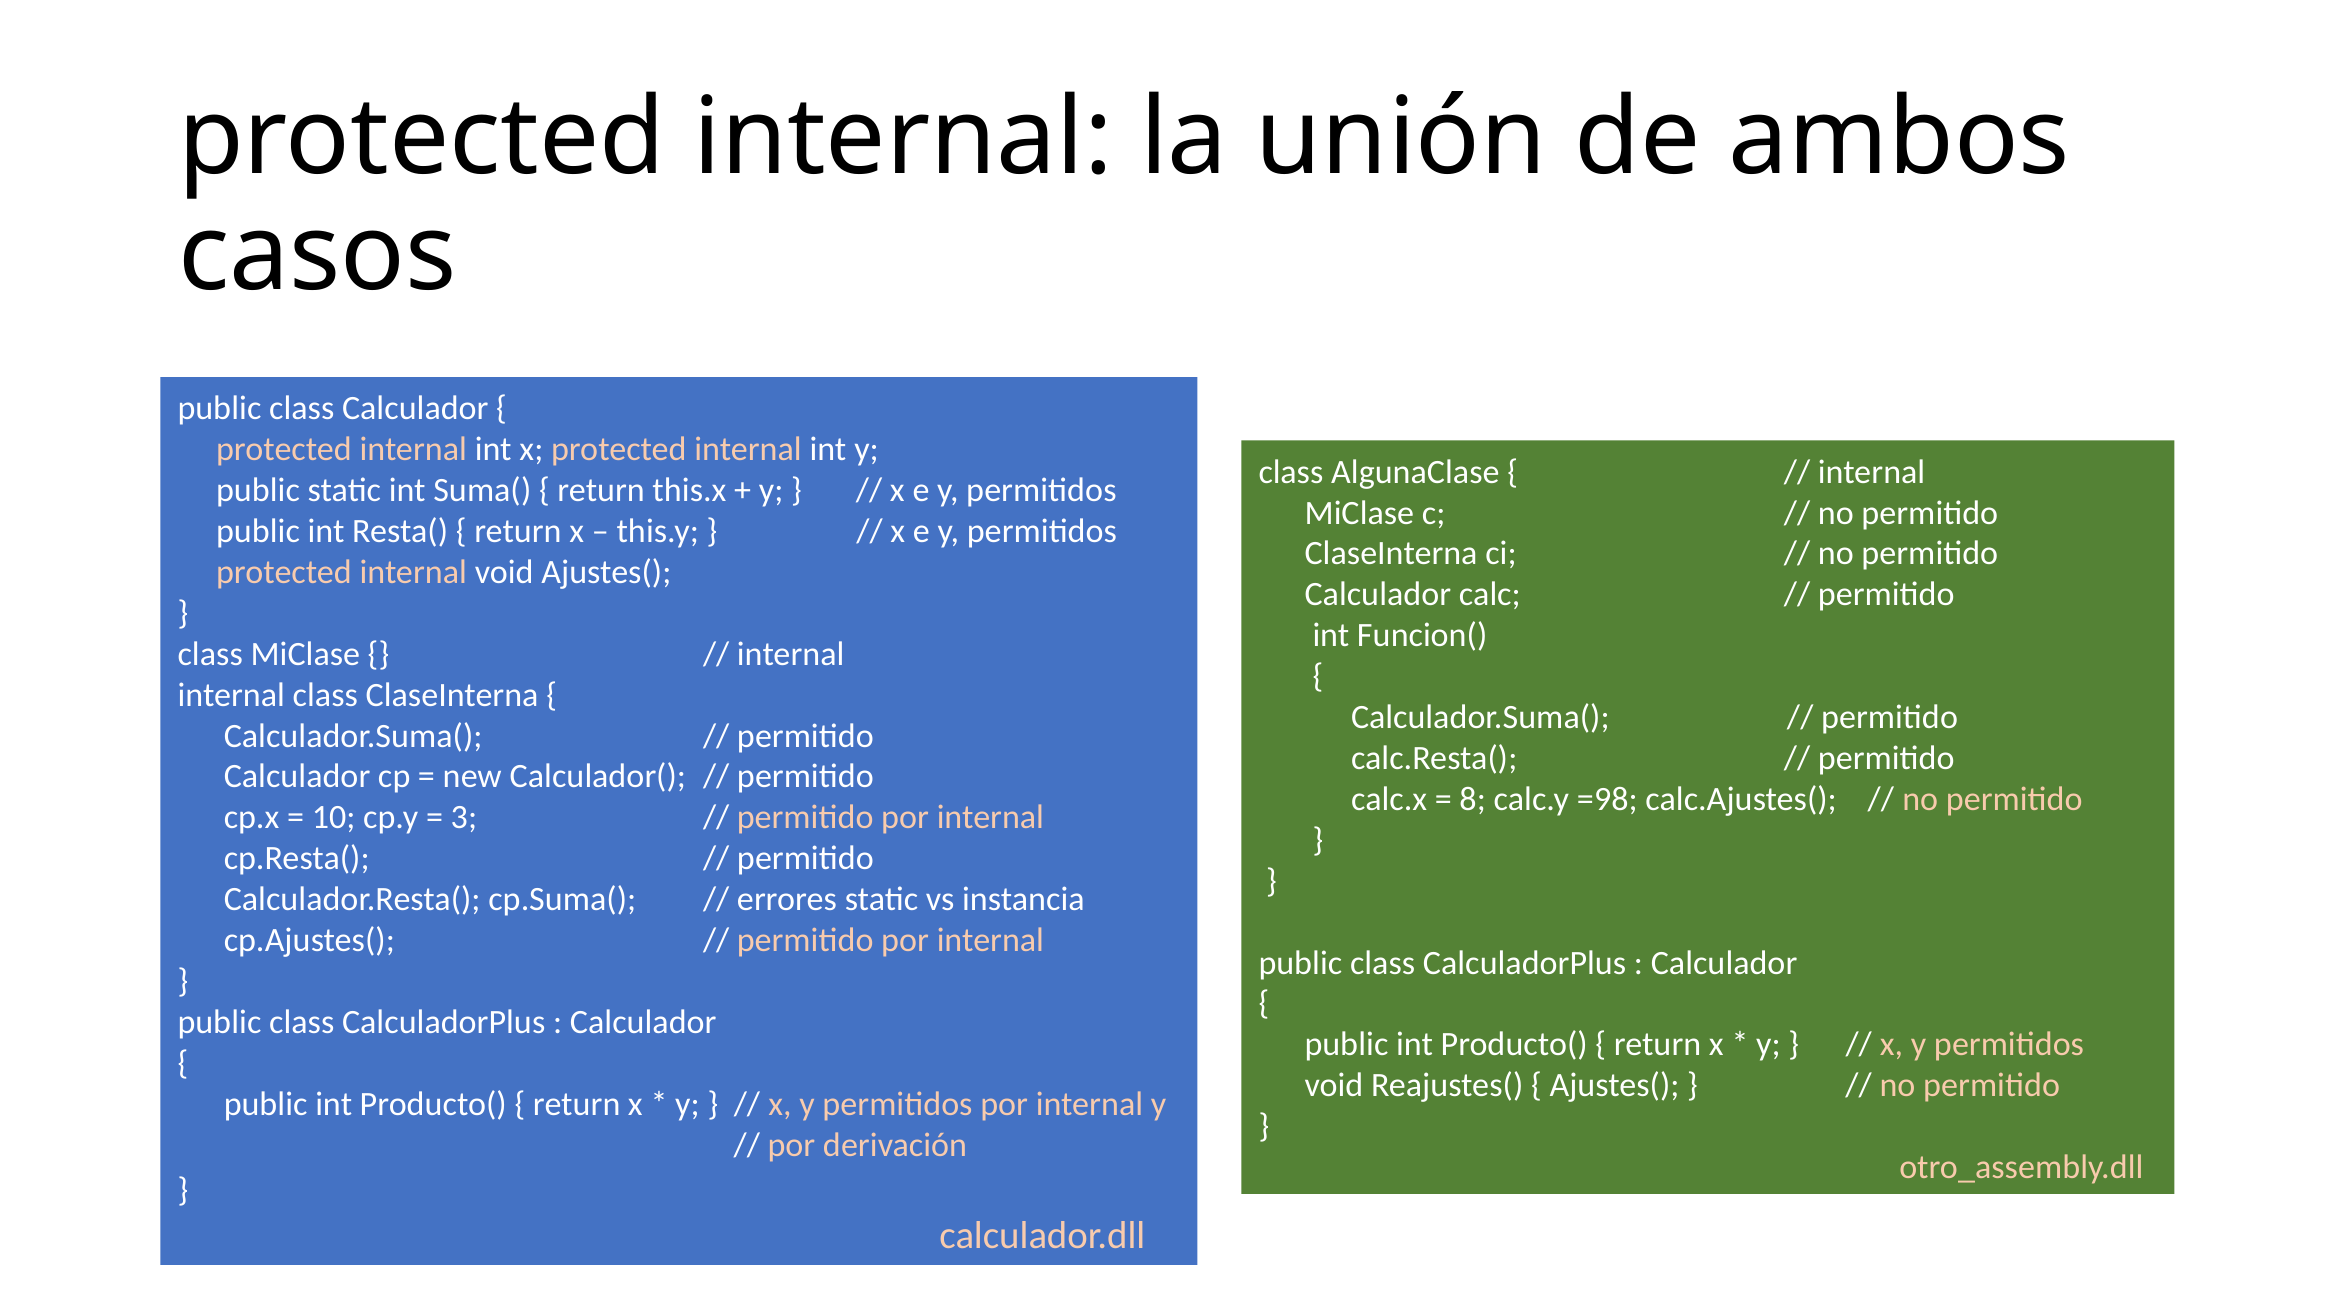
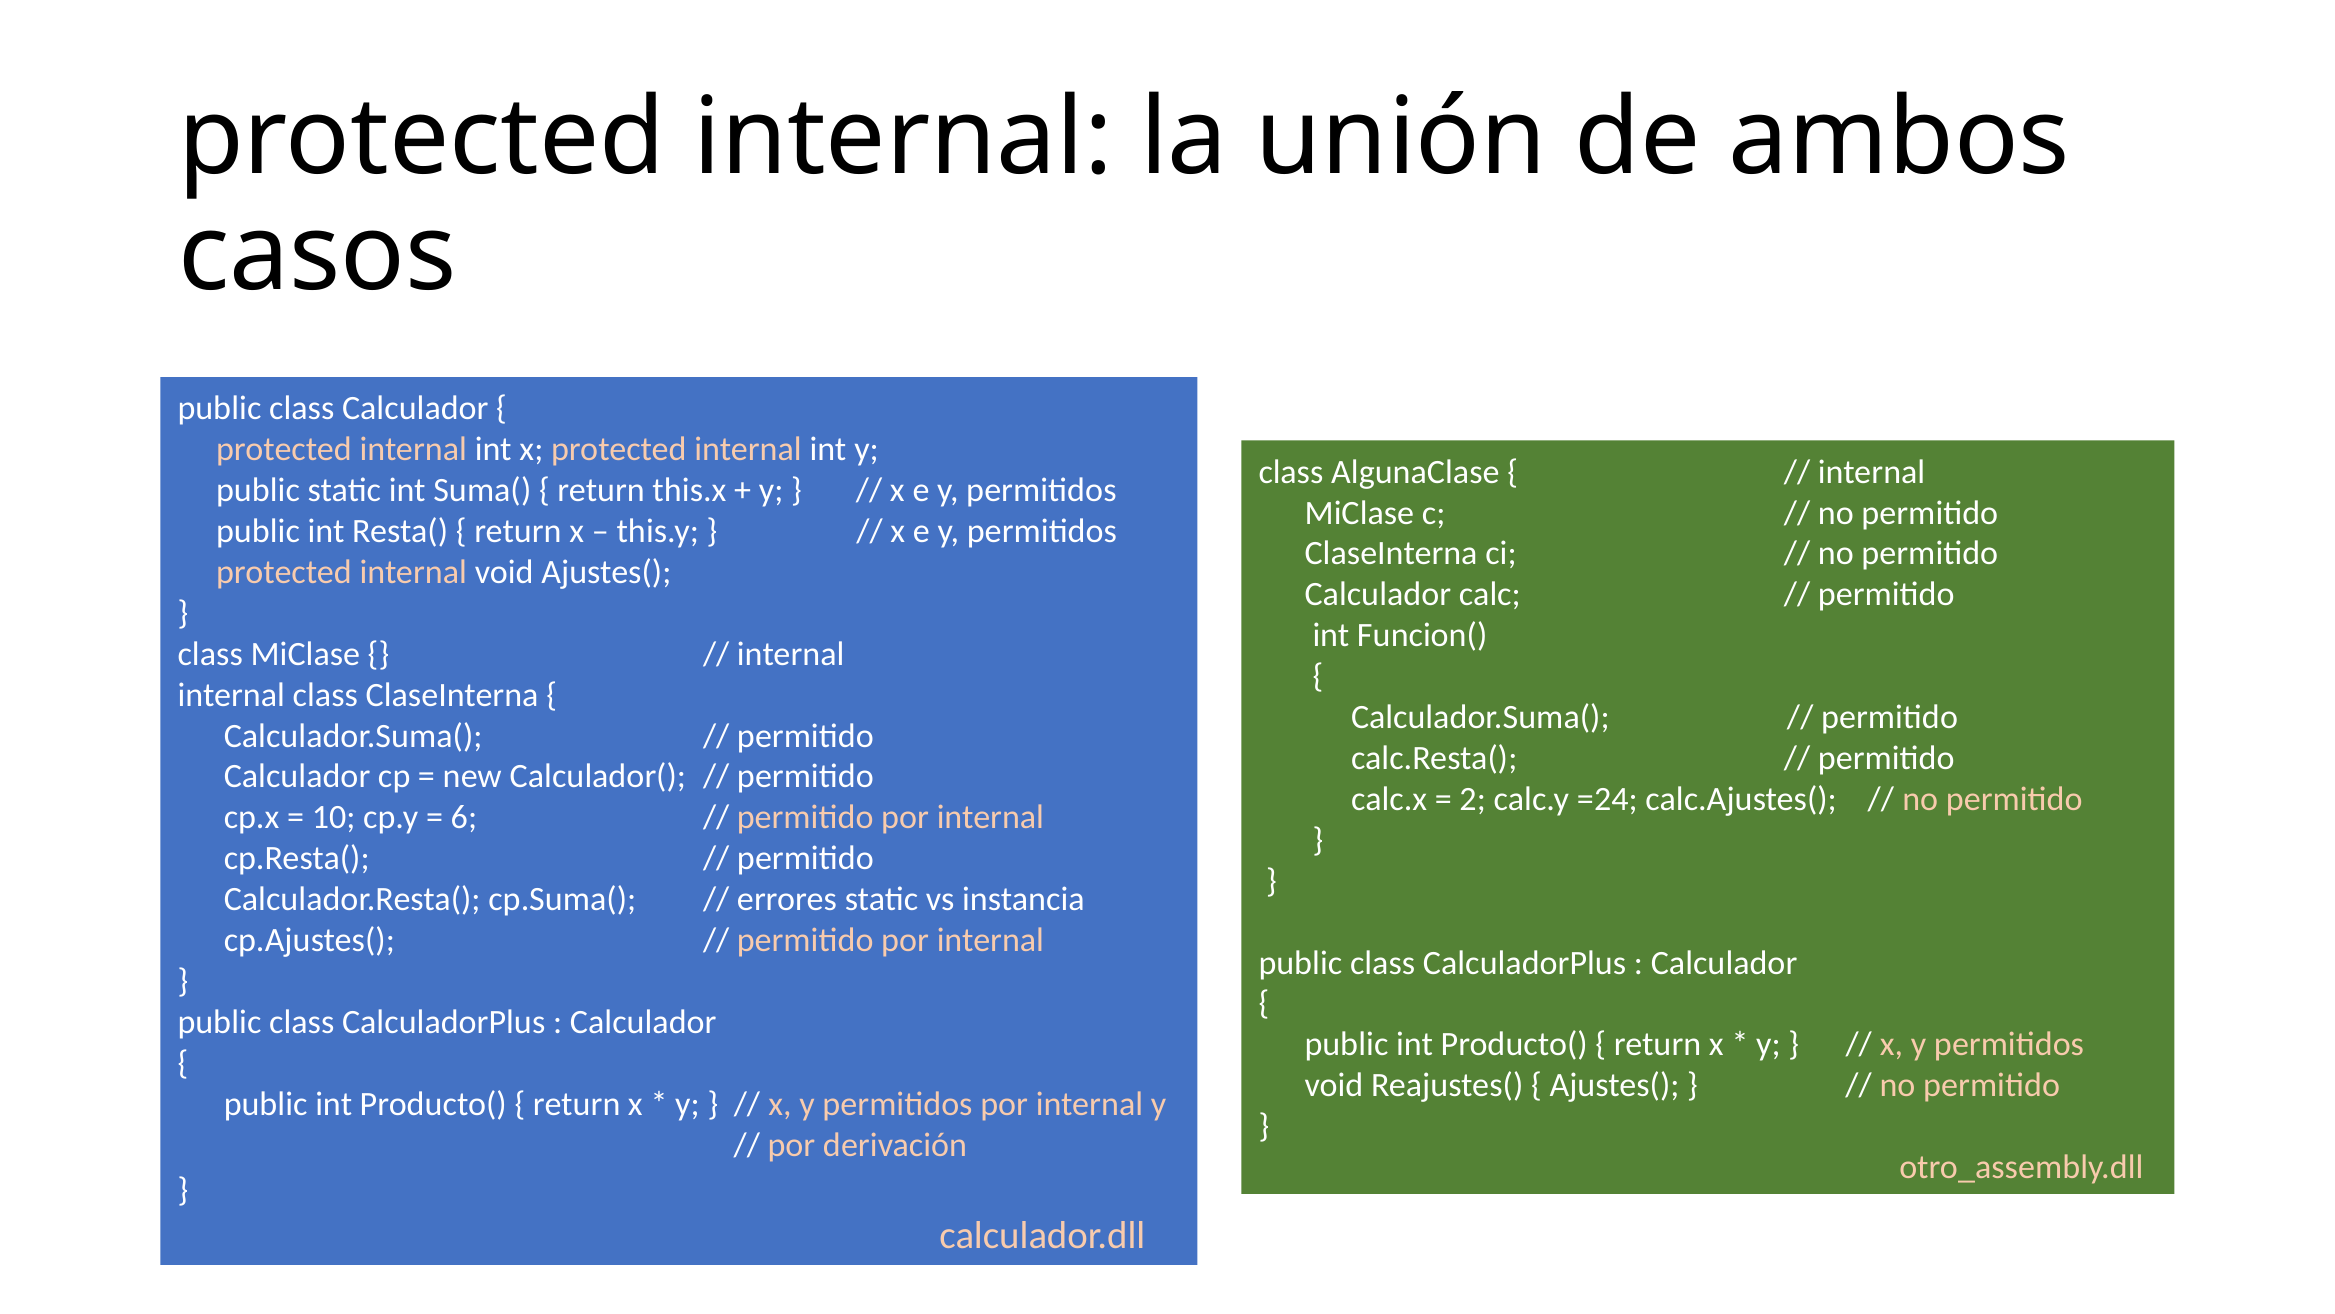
8: 8 -> 2
=98: =98 -> =24
3: 3 -> 6
